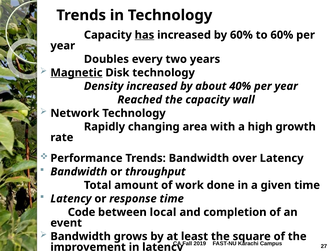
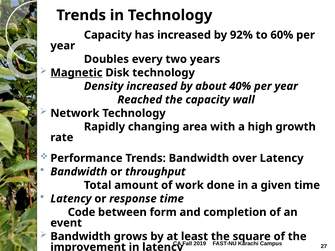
has underline: present -> none
by 60%: 60% -> 92%
local: local -> form
